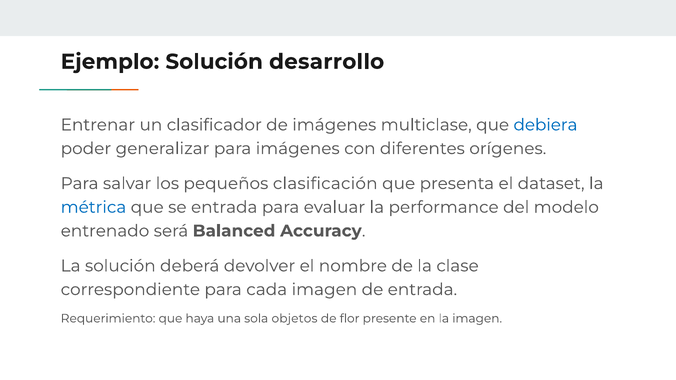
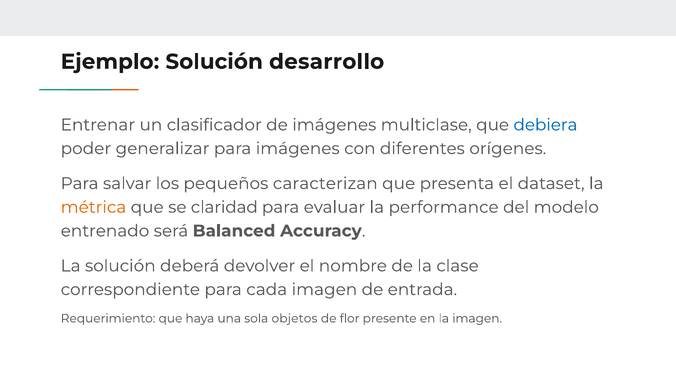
clasificación: clasificación -> caracterizan
métrica colour: blue -> orange
se entrada: entrada -> claridad
